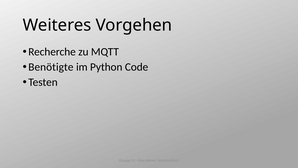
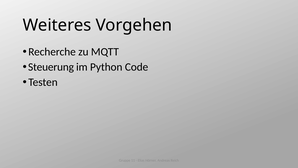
Benötigte: Benötigte -> Steuerung
